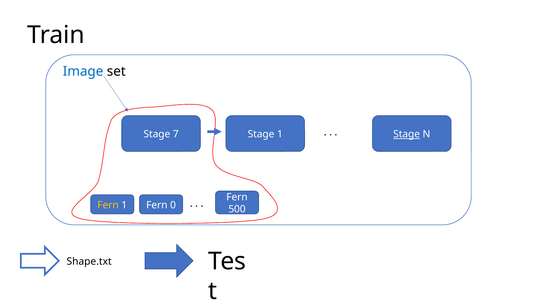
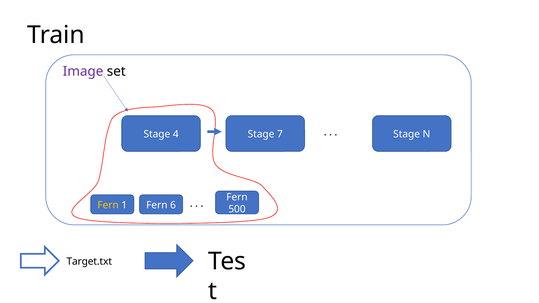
Image colour: blue -> purple
7: 7 -> 4
Stage 1: 1 -> 7
Stage at (407, 134) underline: present -> none
0: 0 -> 6
Shape.txt: Shape.txt -> Target.txt
